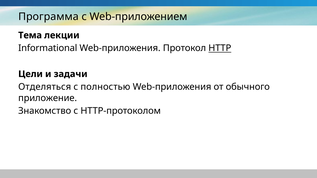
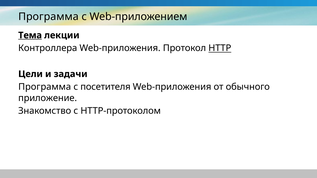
Тема underline: none -> present
Informational: Informational -> Контроллера
Отделяться at (45, 87): Отделяться -> Программа
полностью: полностью -> посетителя
